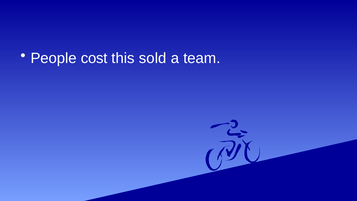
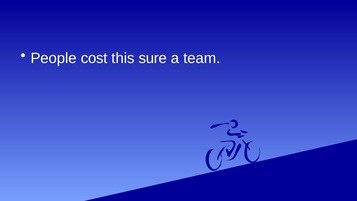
sold: sold -> sure
